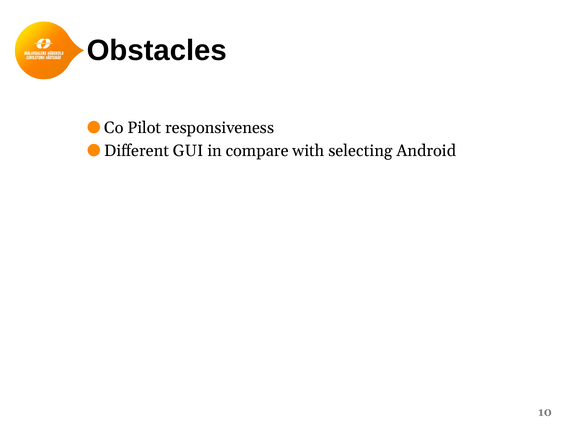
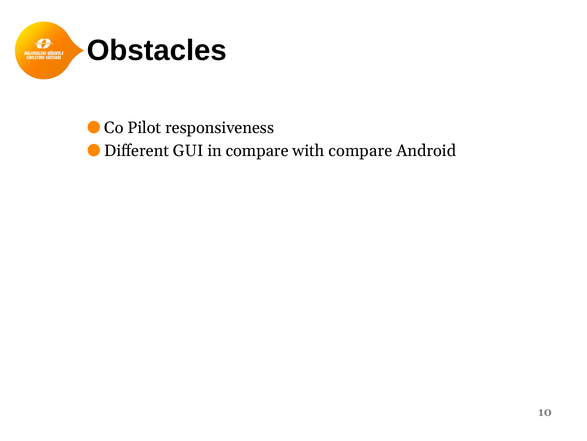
with selecting: selecting -> compare
